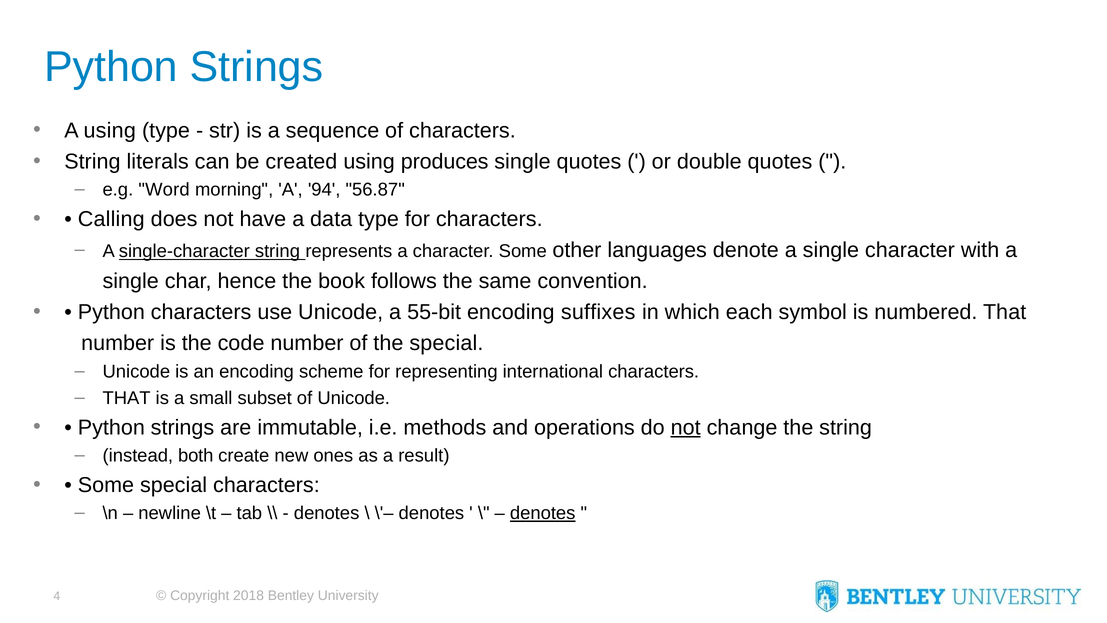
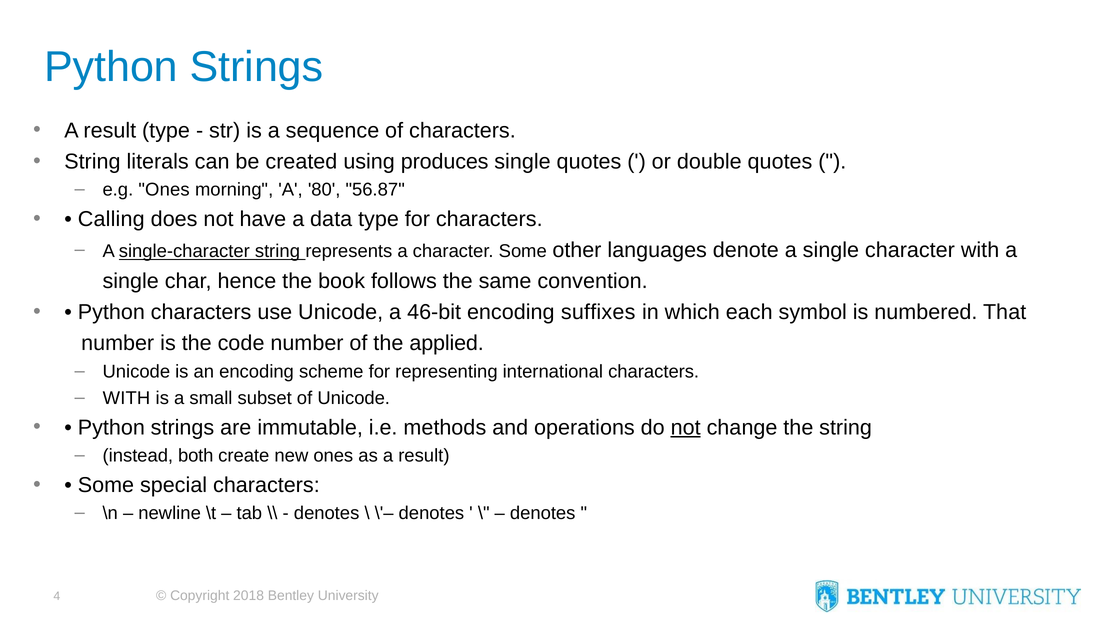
using at (110, 130): using -> result
e.g Word: Word -> Ones
94: 94 -> 80
55-bit: 55-bit -> 46-bit
the special: special -> applied
THAT at (127, 398): THAT -> WITH
denotes at (543, 513) underline: present -> none
